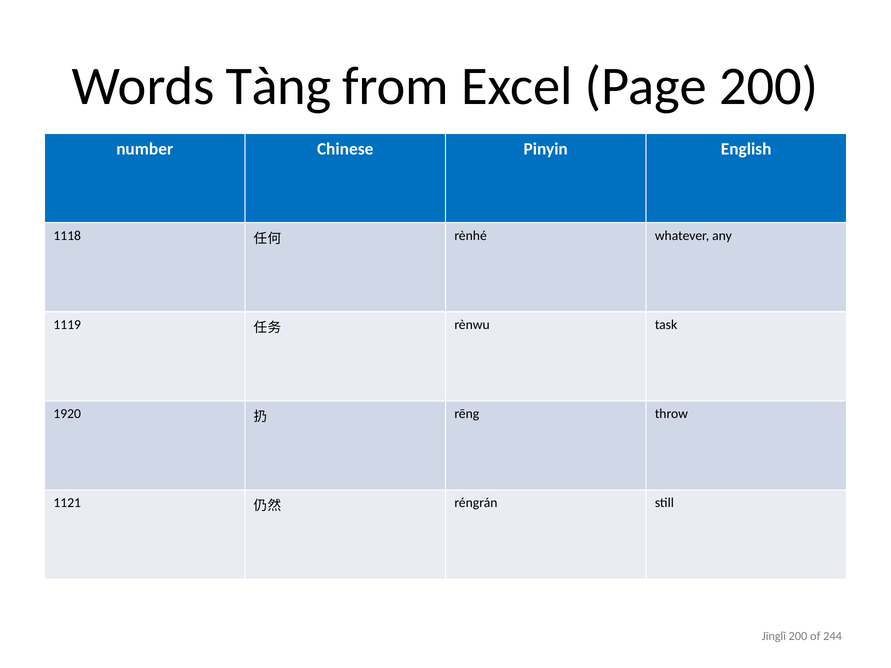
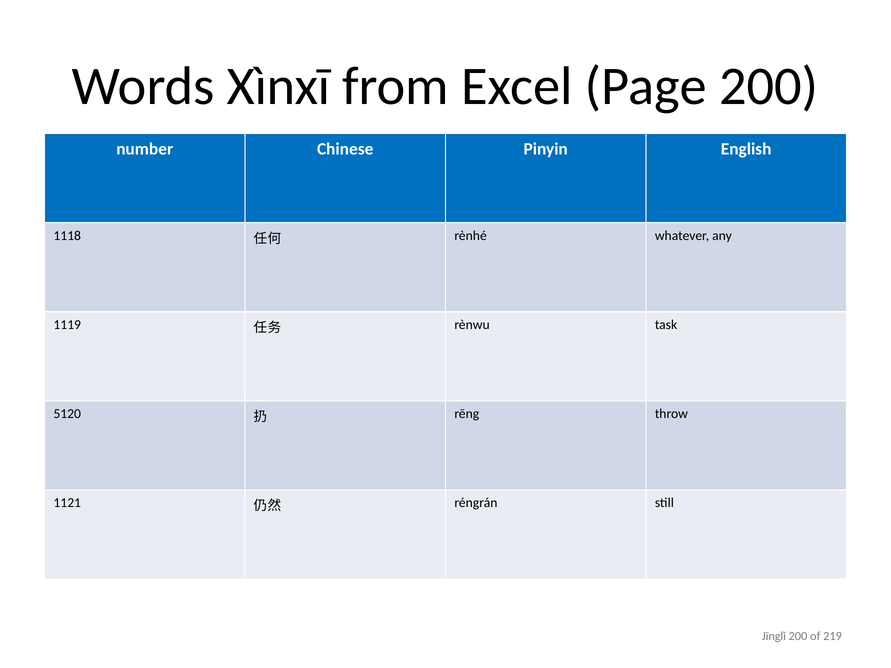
Tàng: Tàng -> Xìnxī
1920: 1920 -> 5120
244: 244 -> 219
